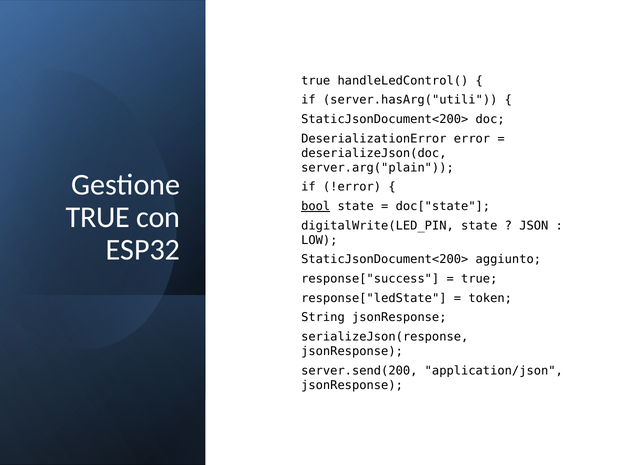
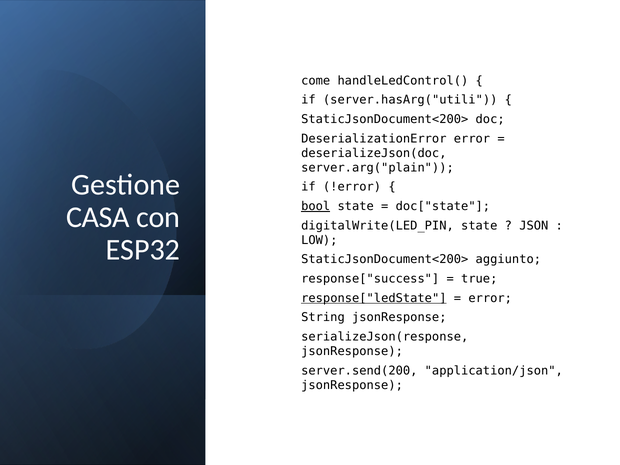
true at (316, 81): true -> come
TRUE at (98, 217): TRUE -> CASA
response["ledState underline: none -> present
token at (490, 298): token -> error
